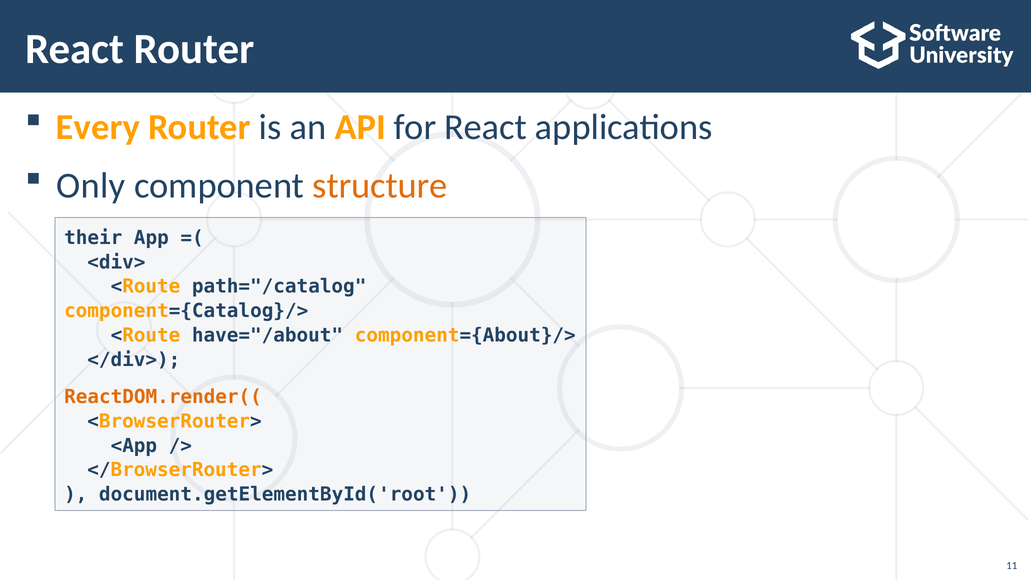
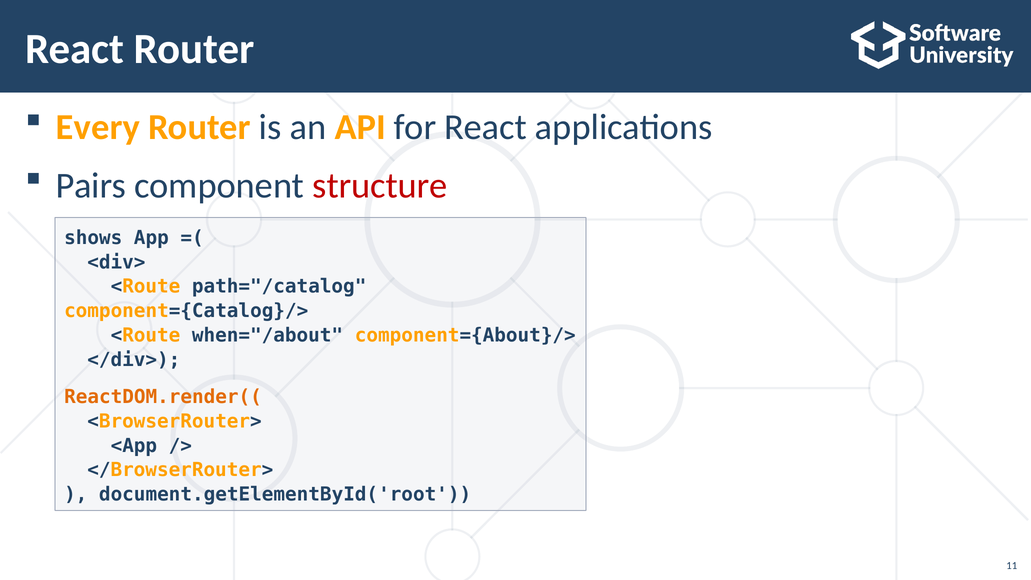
Only: Only -> Pairs
structure colour: orange -> red
their: their -> shows
have="/about: have="/about -> when="/about
